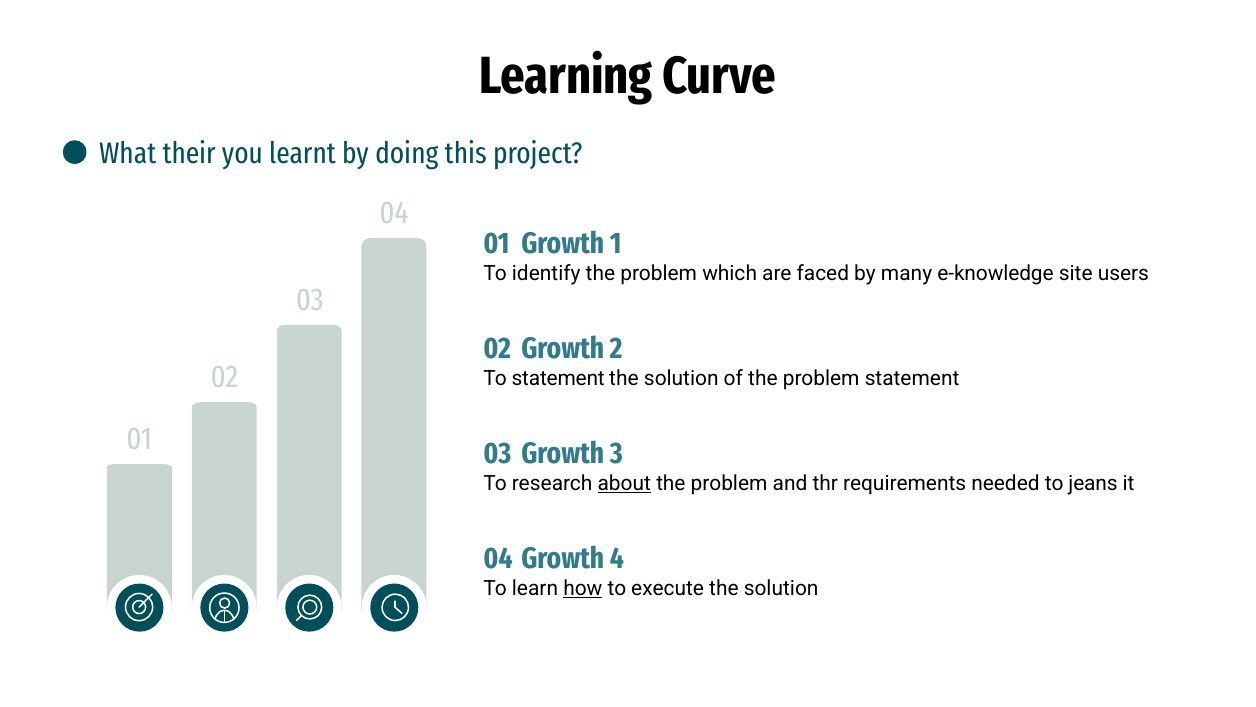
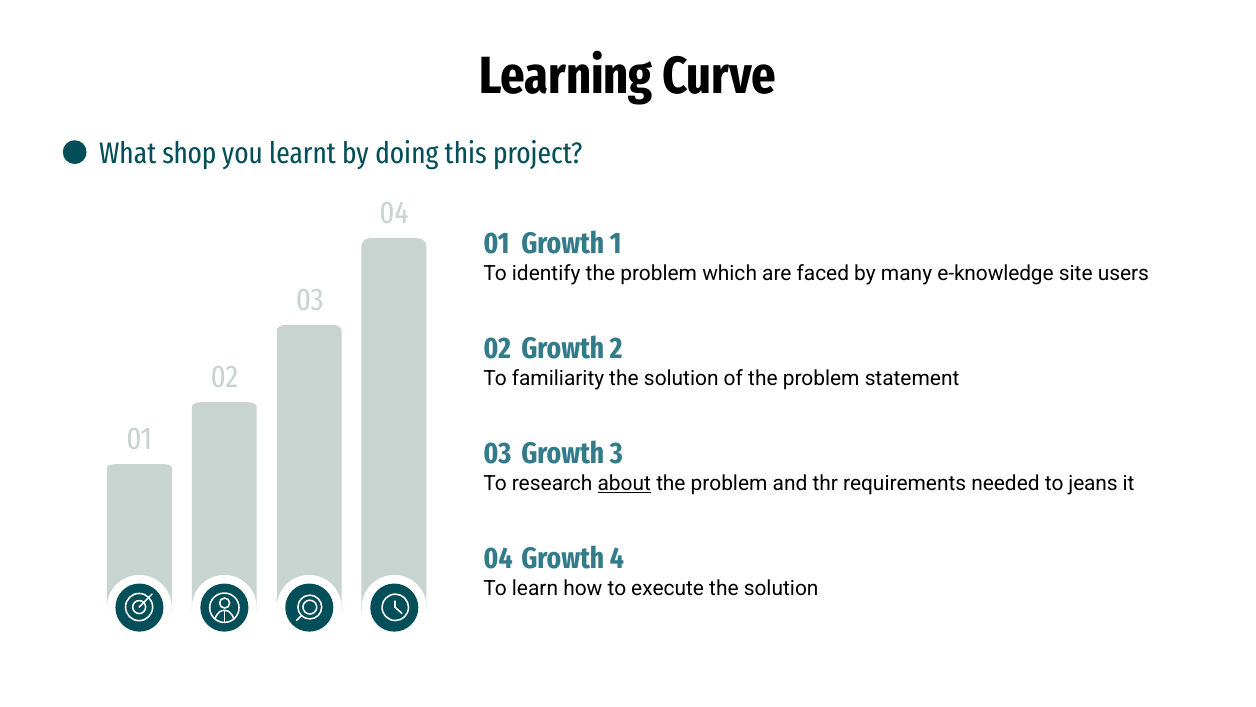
their: their -> shop
To statement: statement -> familiarity
how underline: present -> none
